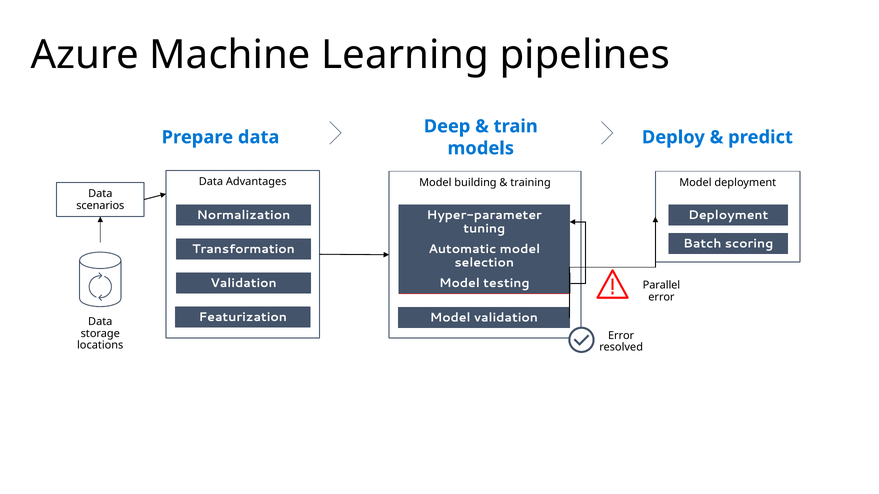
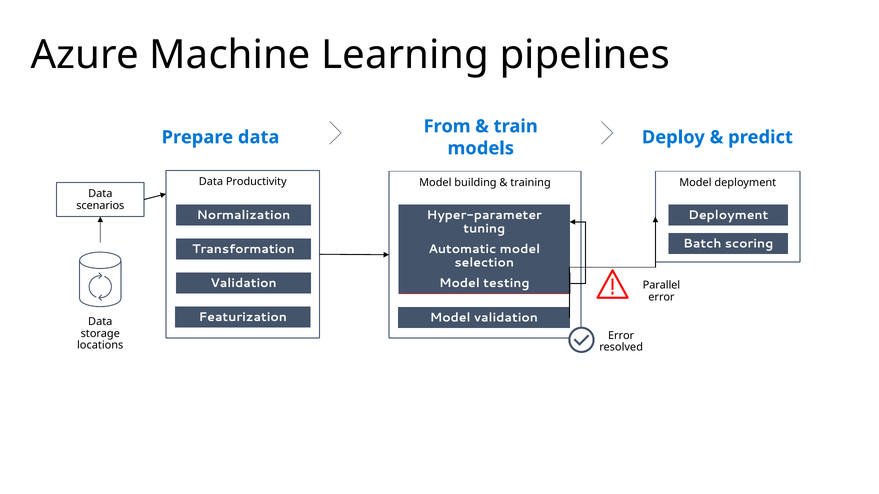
Deep: Deep -> From
Advantages: Advantages -> Productivity
